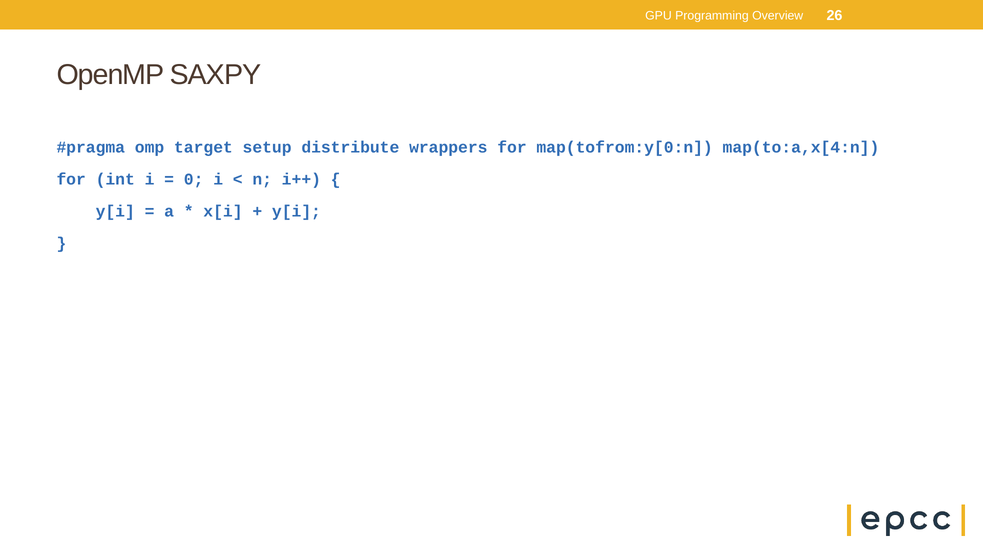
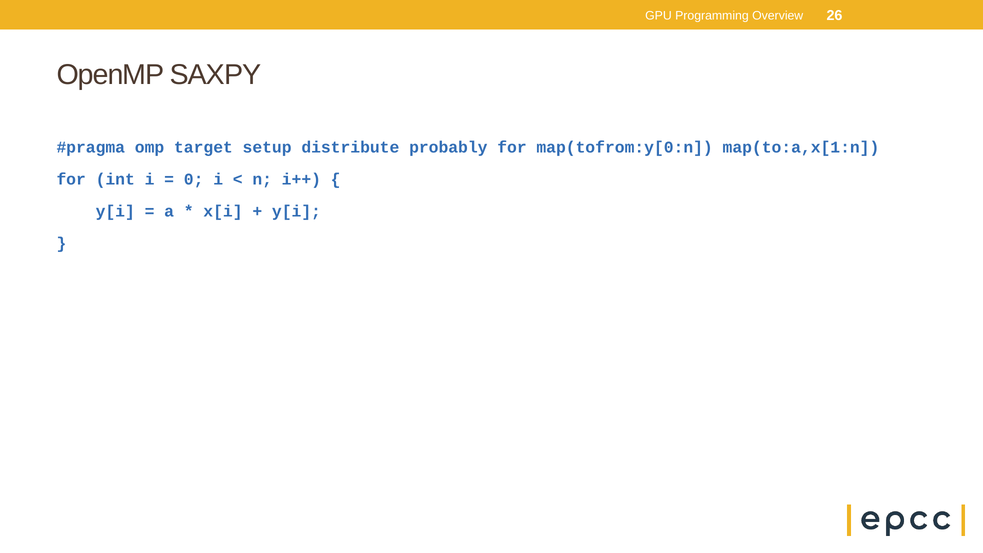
wrappers: wrappers -> probably
map(to:a,x[4:n: map(to:a,x[4:n -> map(to:a,x[1:n
